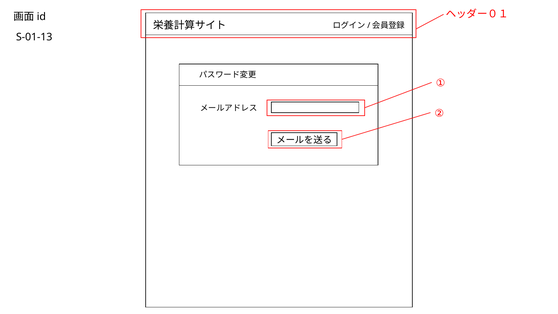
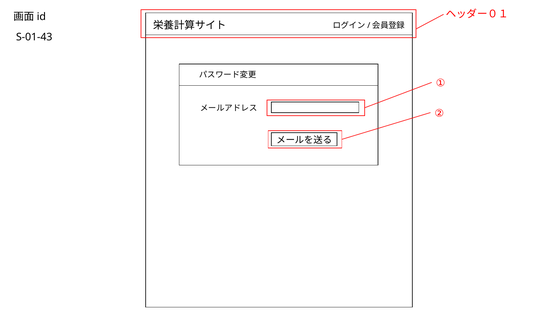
S-01-13: S-01-13 -> S-01-43
